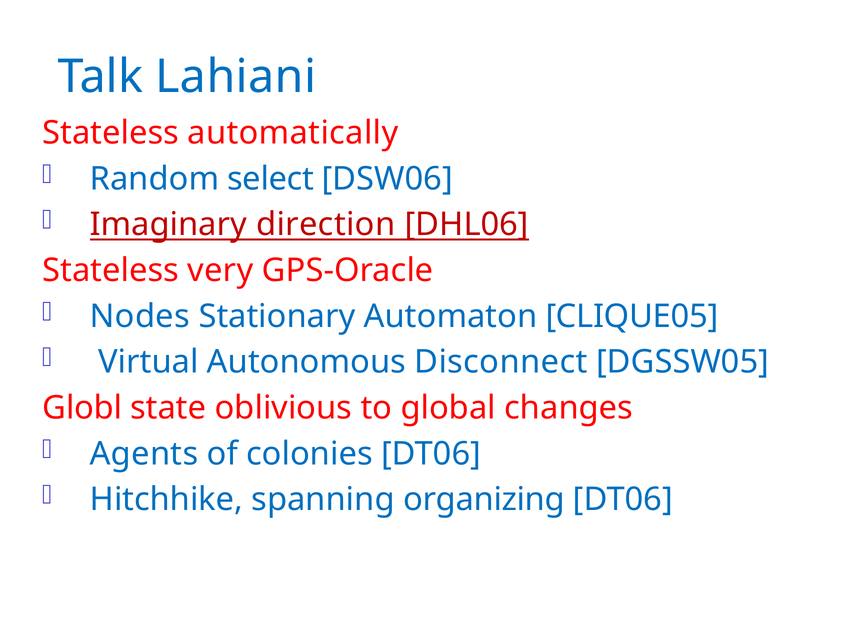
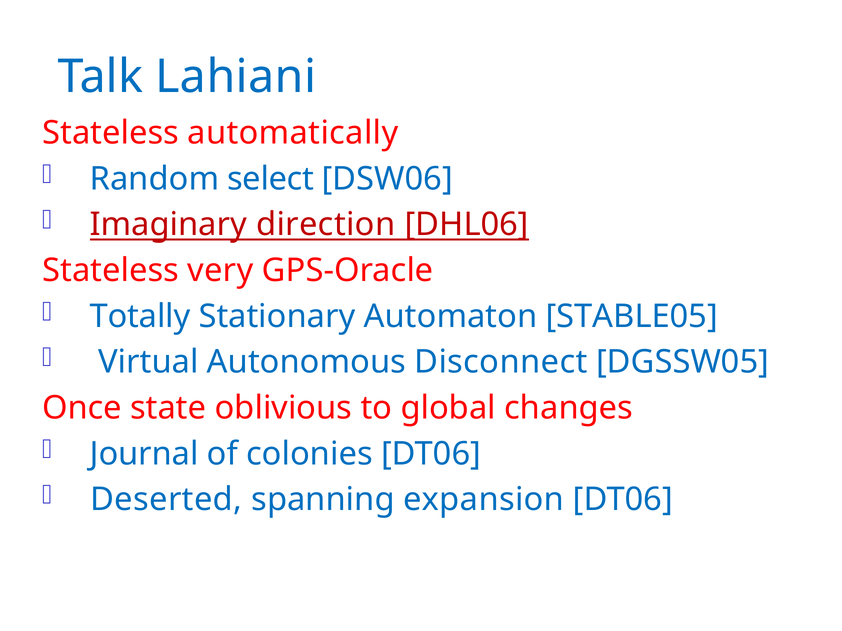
Nodes: Nodes -> Totally
CLIQUE05: CLIQUE05 -> STABLE05
Globl: Globl -> Once
Agents: Agents -> Journal
Hitchhike: Hitchhike -> Deserted
organizing: organizing -> expansion
